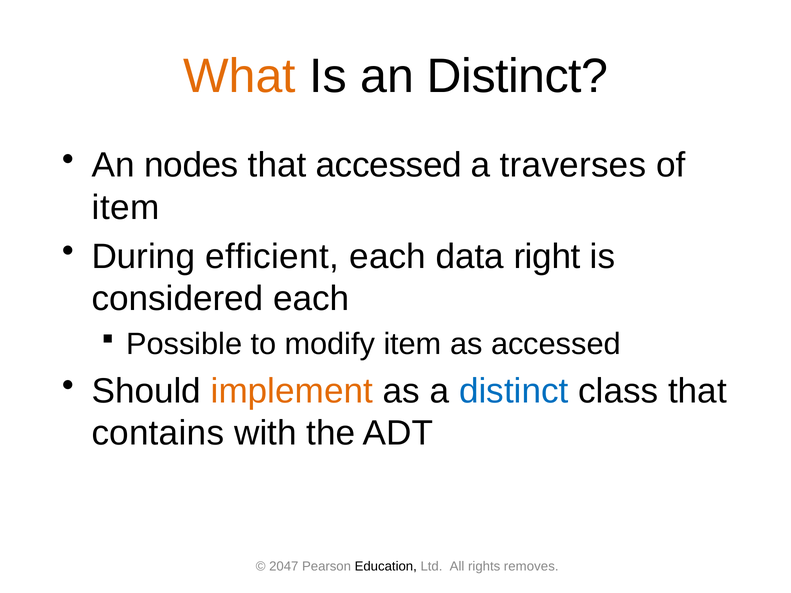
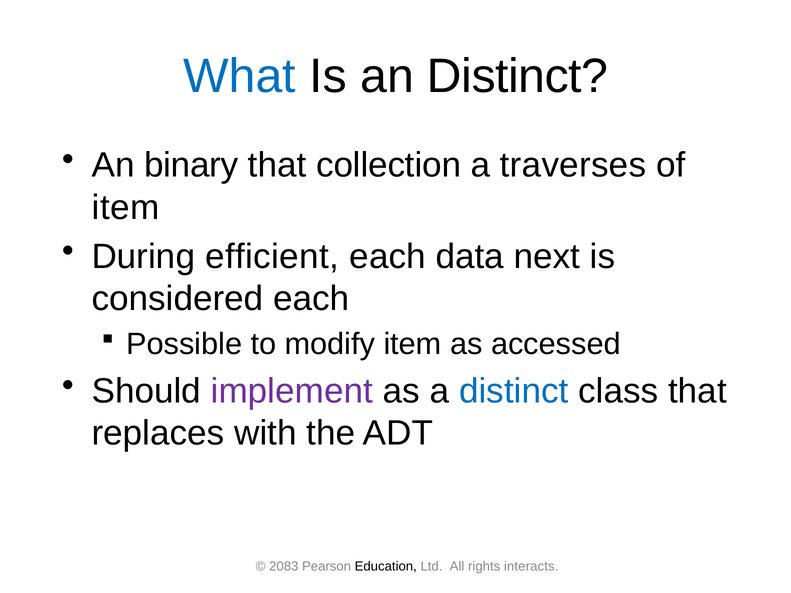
What colour: orange -> blue
nodes: nodes -> binary
that accessed: accessed -> collection
right: right -> next
implement colour: orange -> purple
contains: contains -> replaces
2047: 2047 -> 2083
removes: removes -> interacts
